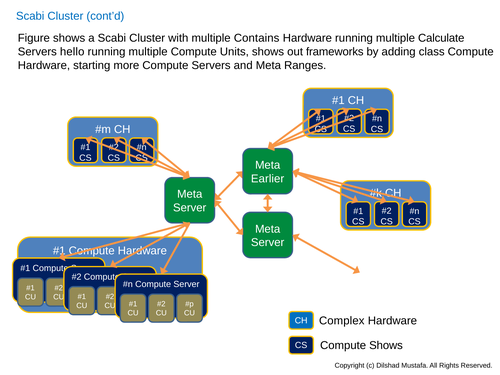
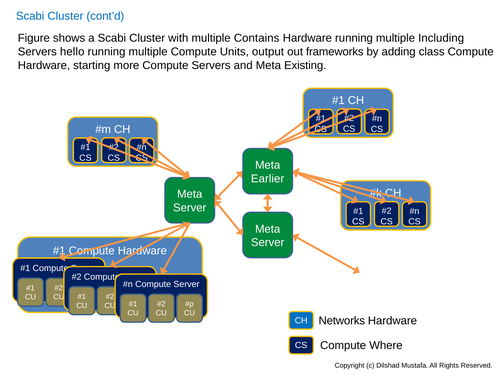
Calculate: Calculate -> Including
Units shows: shows -> output
Ranges: Ranges -> Existing
Complex: Complex -> Networks
Compute Shows: Shows -> Where
